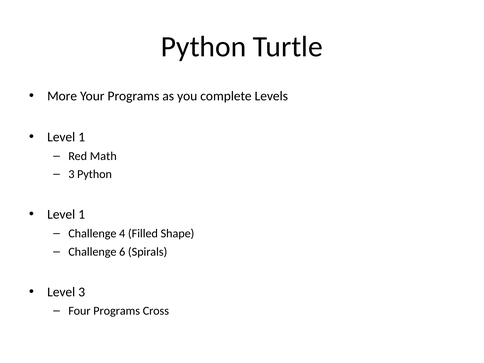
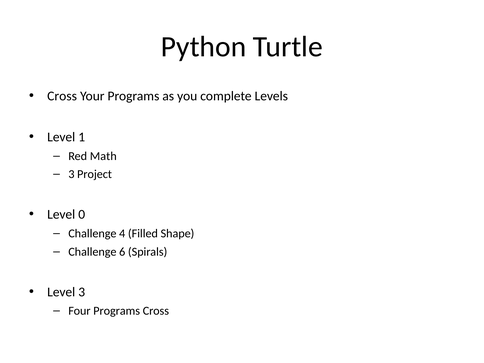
More at (62, 96): More -> Cross
3 Python: Python -> Project
1 at (82, 215): 1 -> 0
